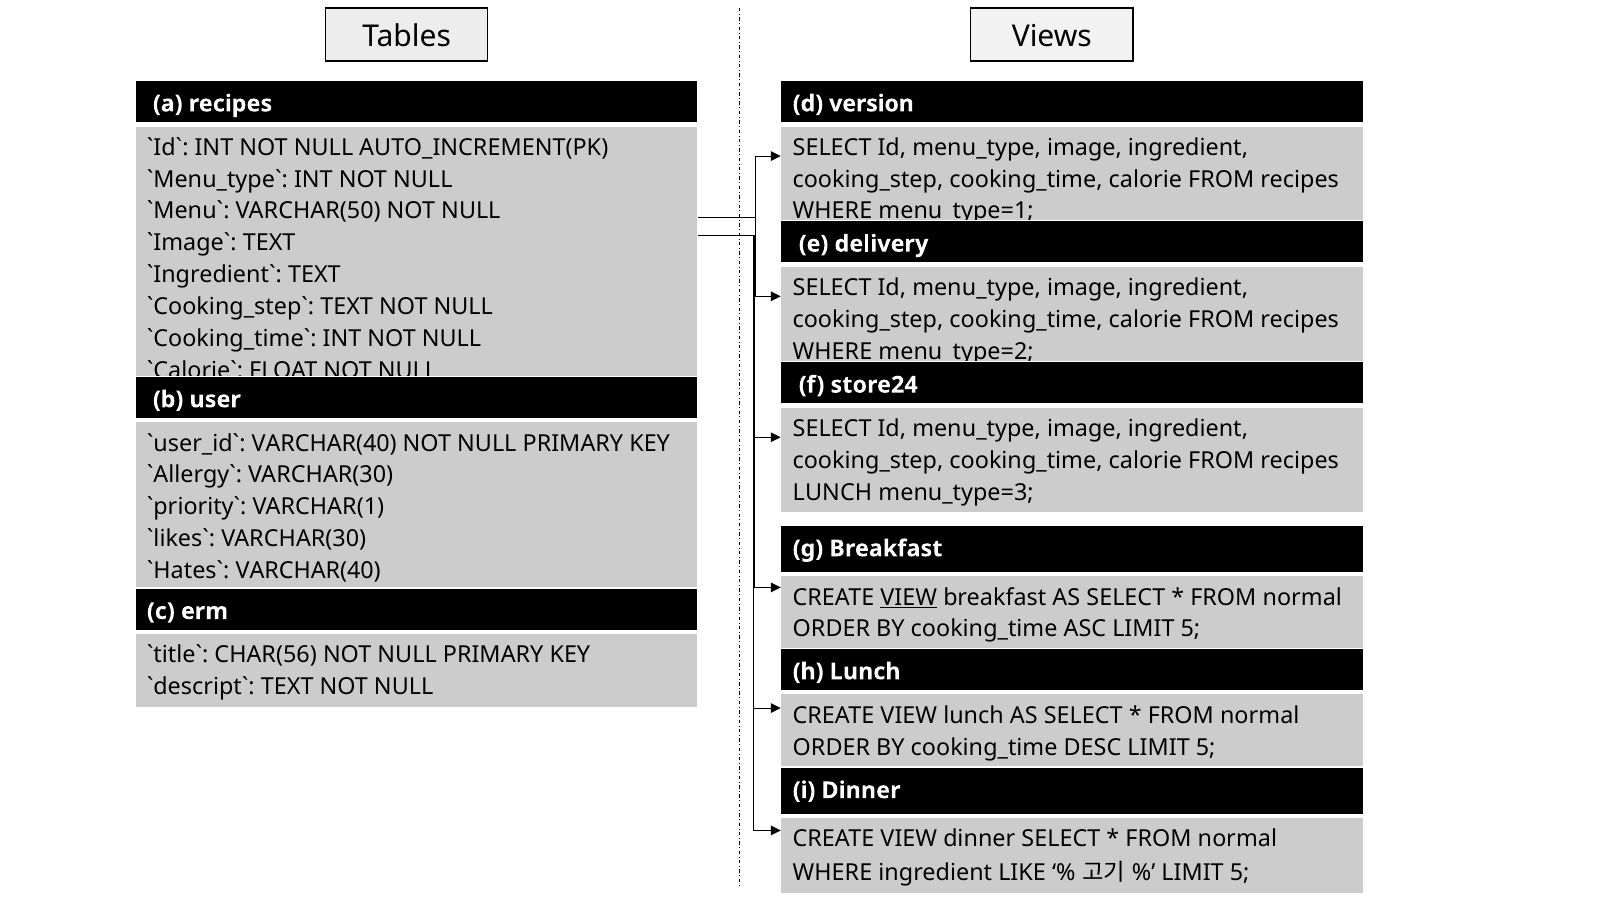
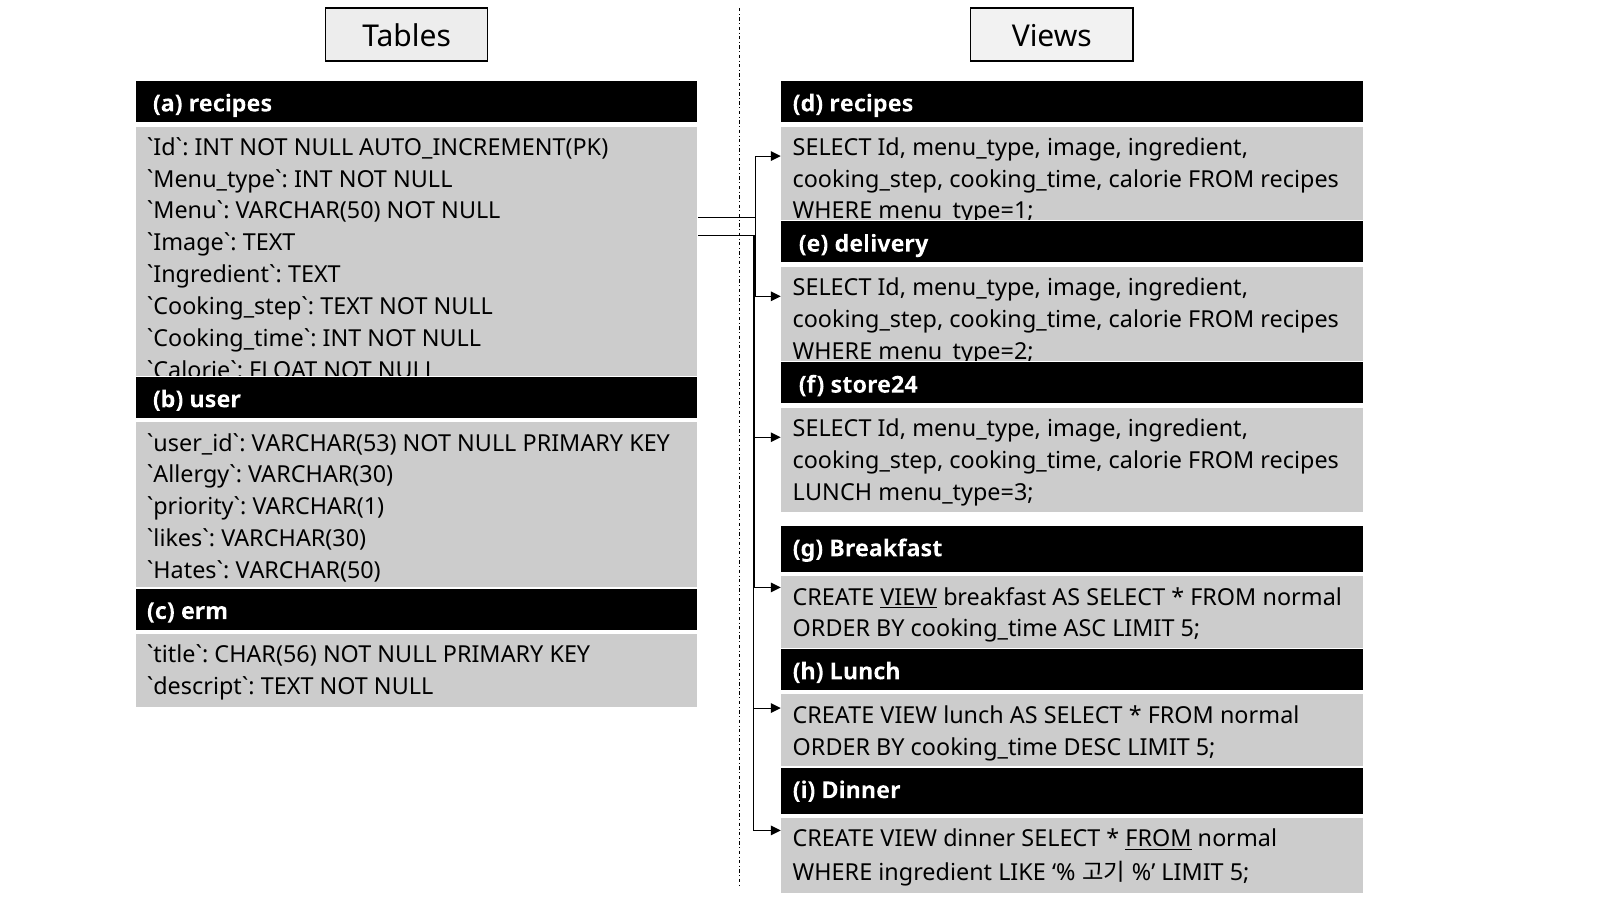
d version: version -> recipes
VARCHAR(40 at (324, 443): VARCHAR(40 -> VARCHAR(53
VARCHAR(40 at (308, 570): VARCHAR(40 -> VARCHAR(50
FROM at (1159, 839) underline: none -> present
